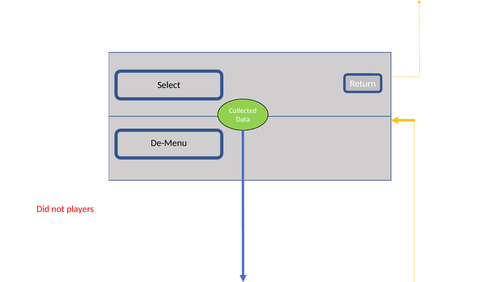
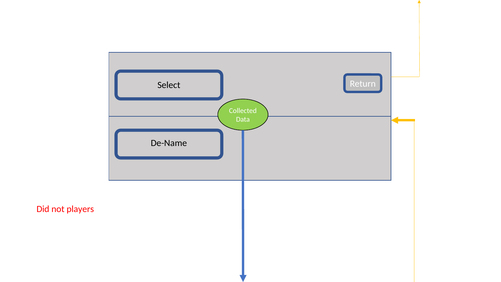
De-Menu: De-Menu -> De-Name
